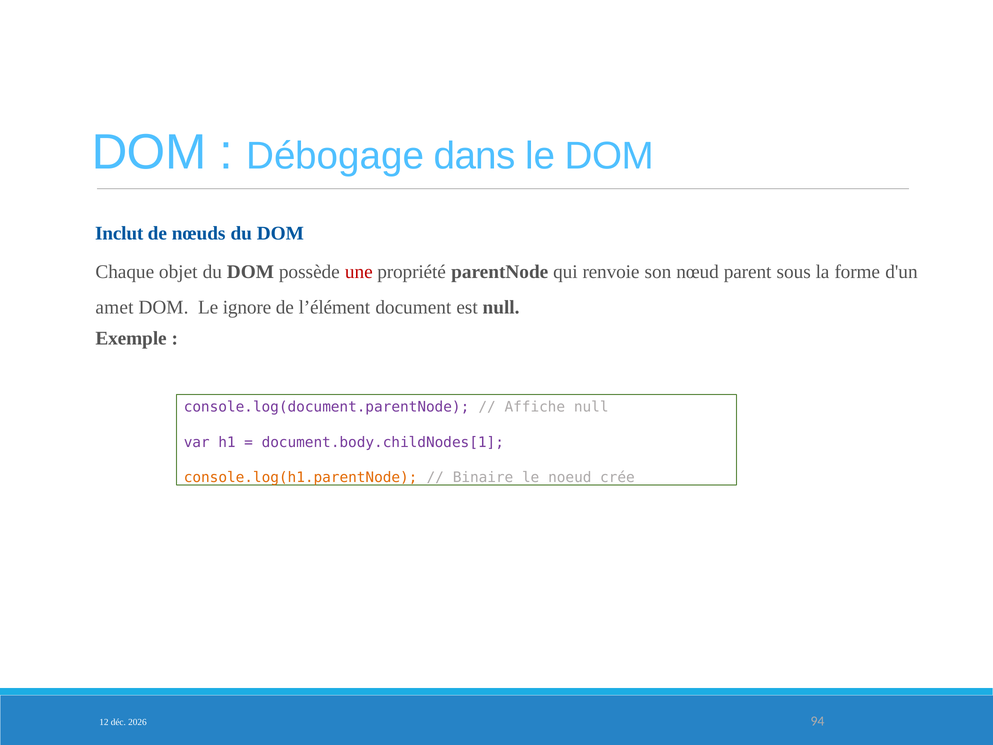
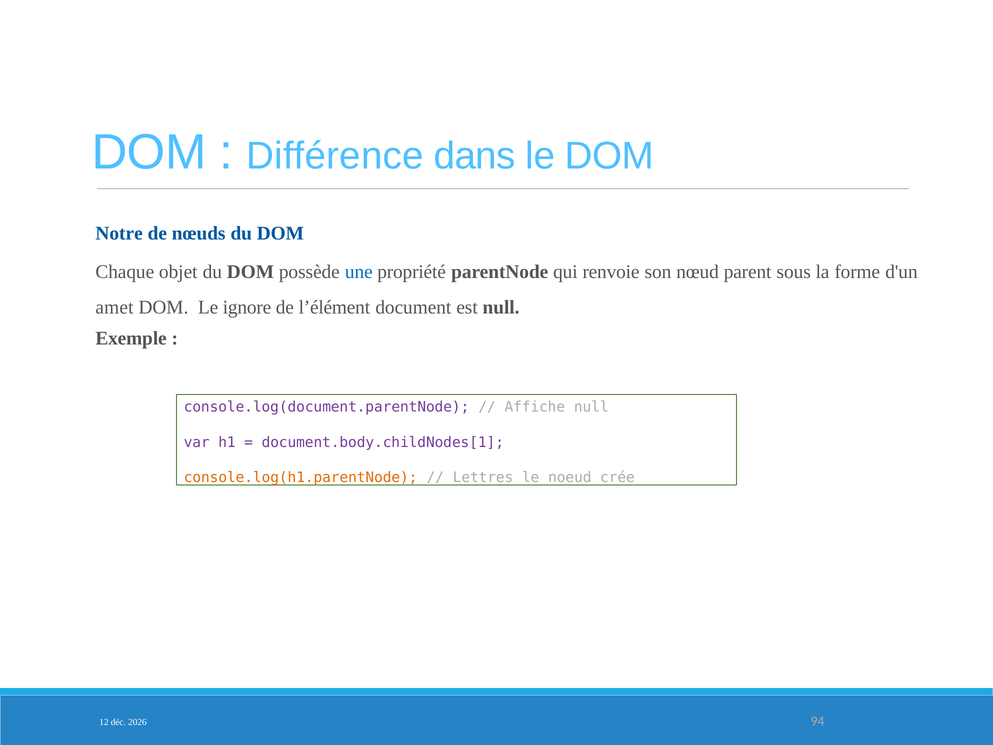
Débogage: Débogage -> Différence
Inclut: Inclut -> Notre
une colour: red -> blue
Binaire: Binaire -> Lettres
